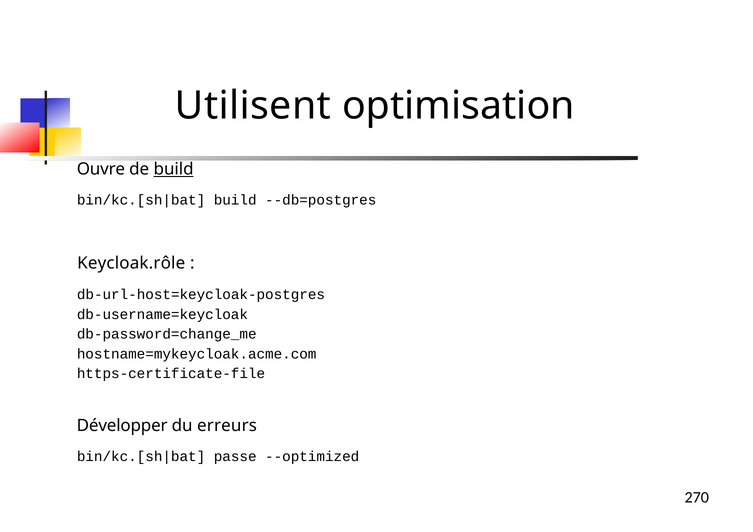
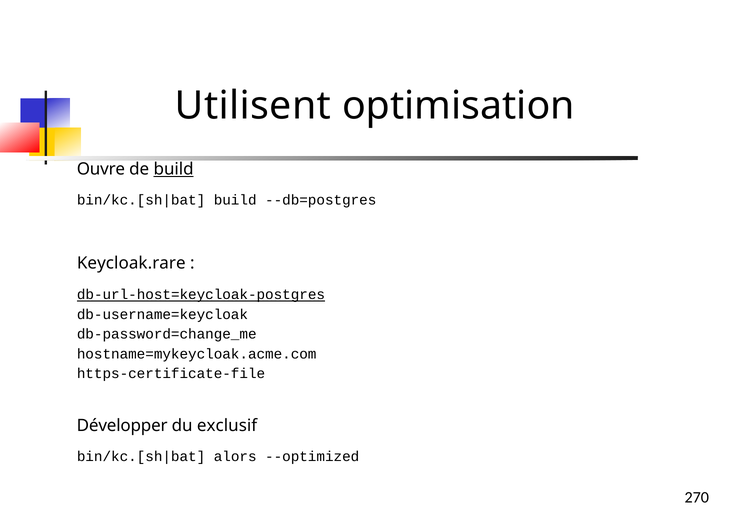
Keycloak.rôle: Keycloak.rôle -> Keycloak.rare
db-url-host=keycloak-postgres underline: none -> present
erreurs: erreurs -> exclusif
passe: passe -> alors
